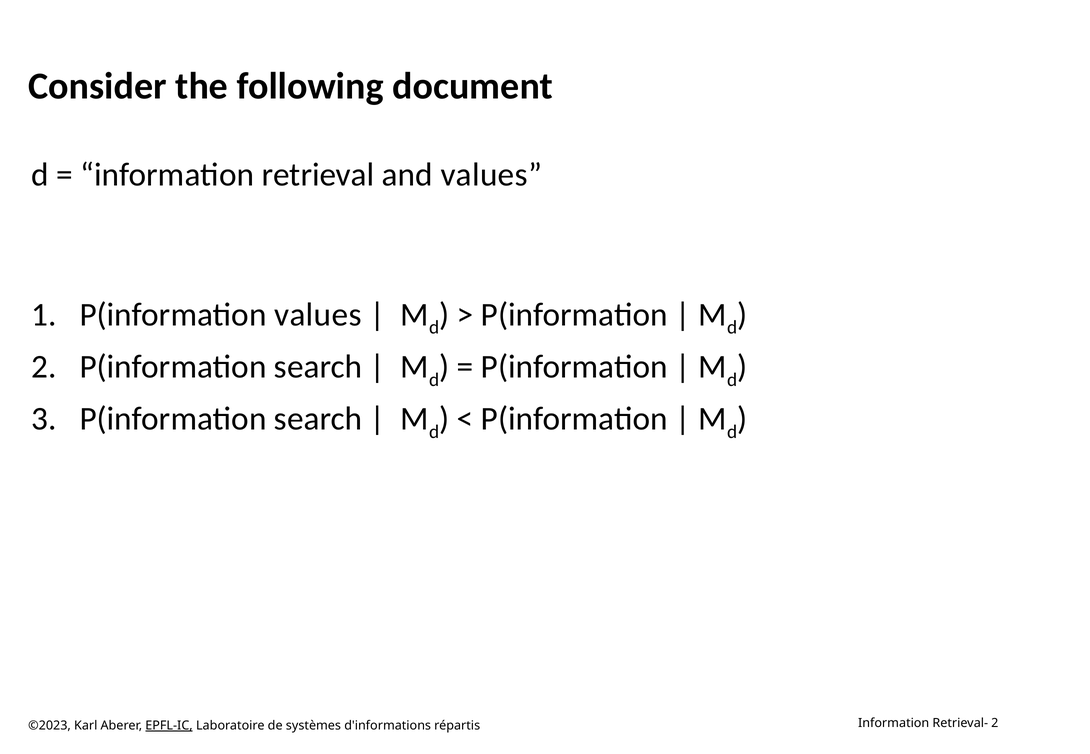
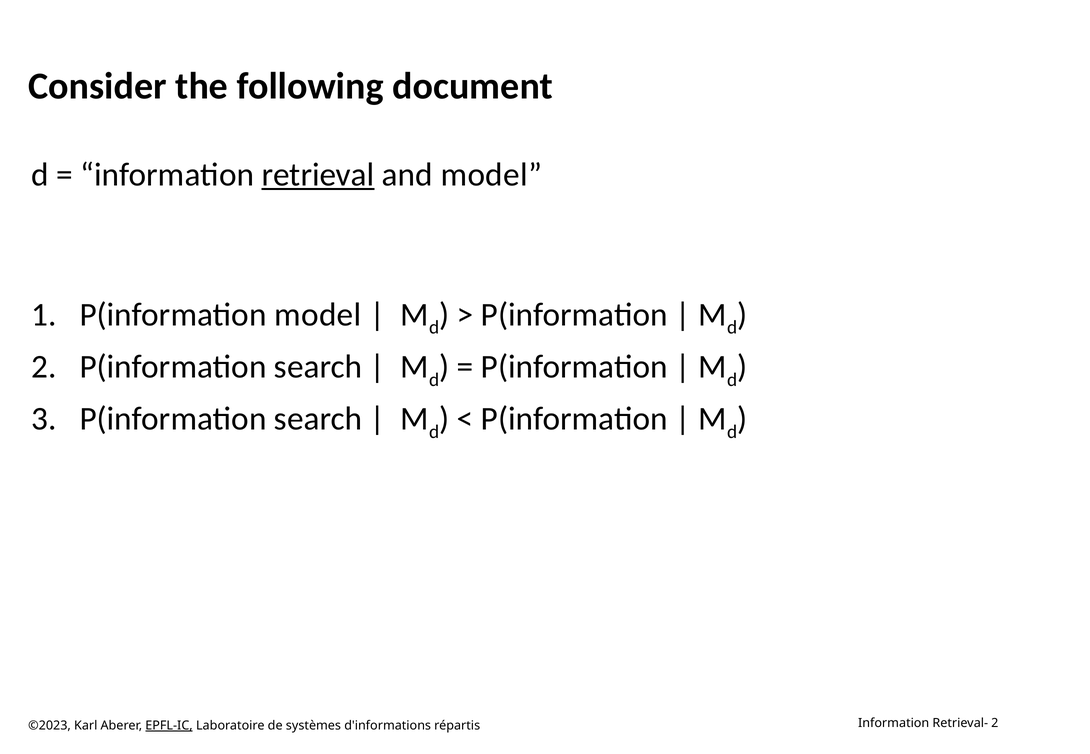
retrieval underline: none -> present
and values: values -> model
P(information values: values -> model
